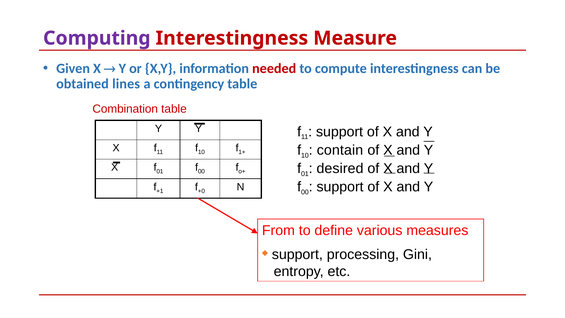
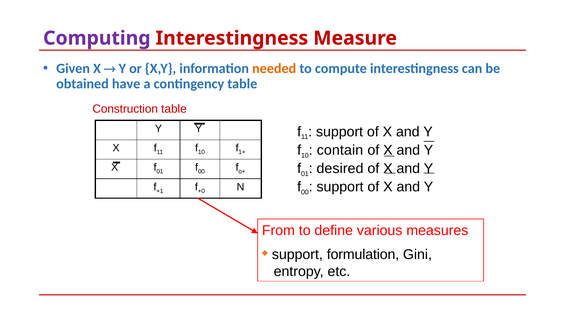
needed colour: red -> orange
lines: lines -> have
Combination: Combination -> Construction
processing: processing -> formulation
